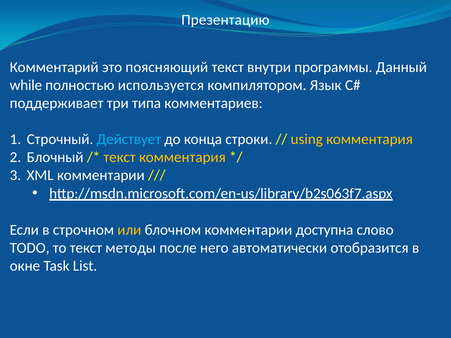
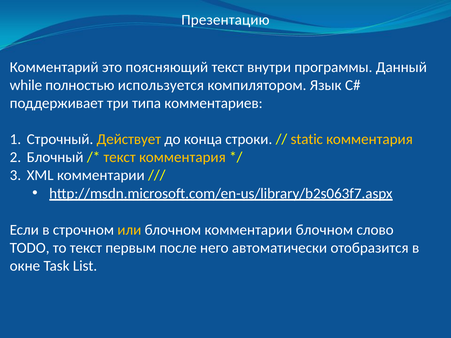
Действует colour: light blue -> yellow
using: using -> static
комментарии доступна: доступна -> блочном
методы: методы -> первым
